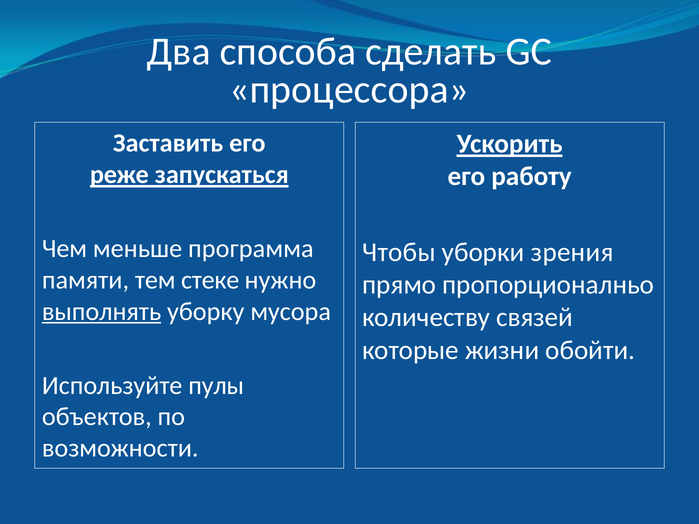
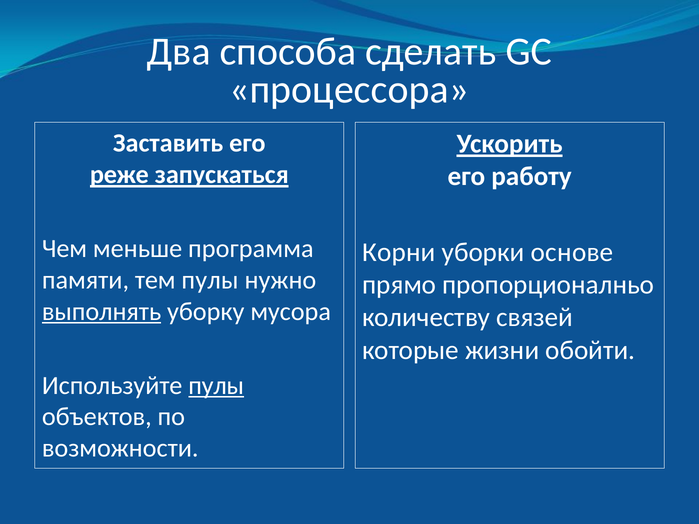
Чтобы: Чтобы -> Корни
зрения: зрения -> основе
тем стеке: стеке -> пулы
пулы at (216, 386) underline: none -> present
